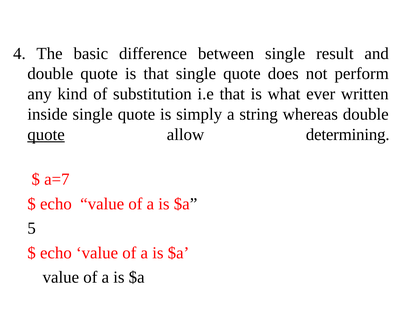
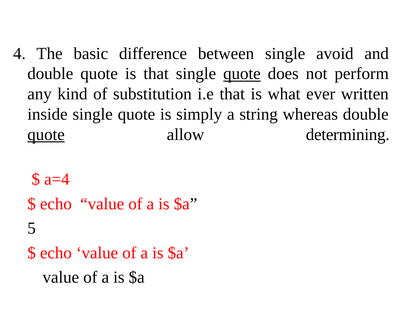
result: result -> avoid
quote at (242, 74) underline: none -> present
a=7: a=7 -> a=4
